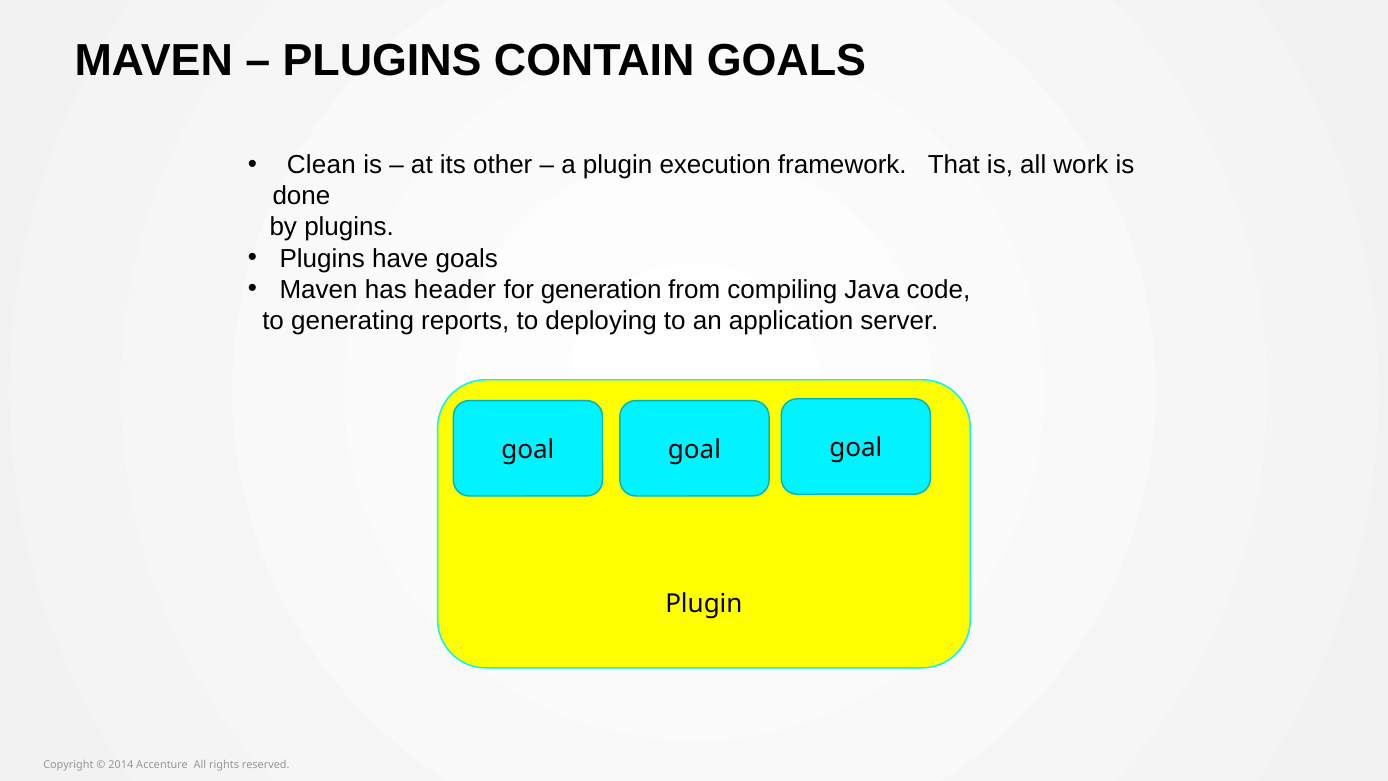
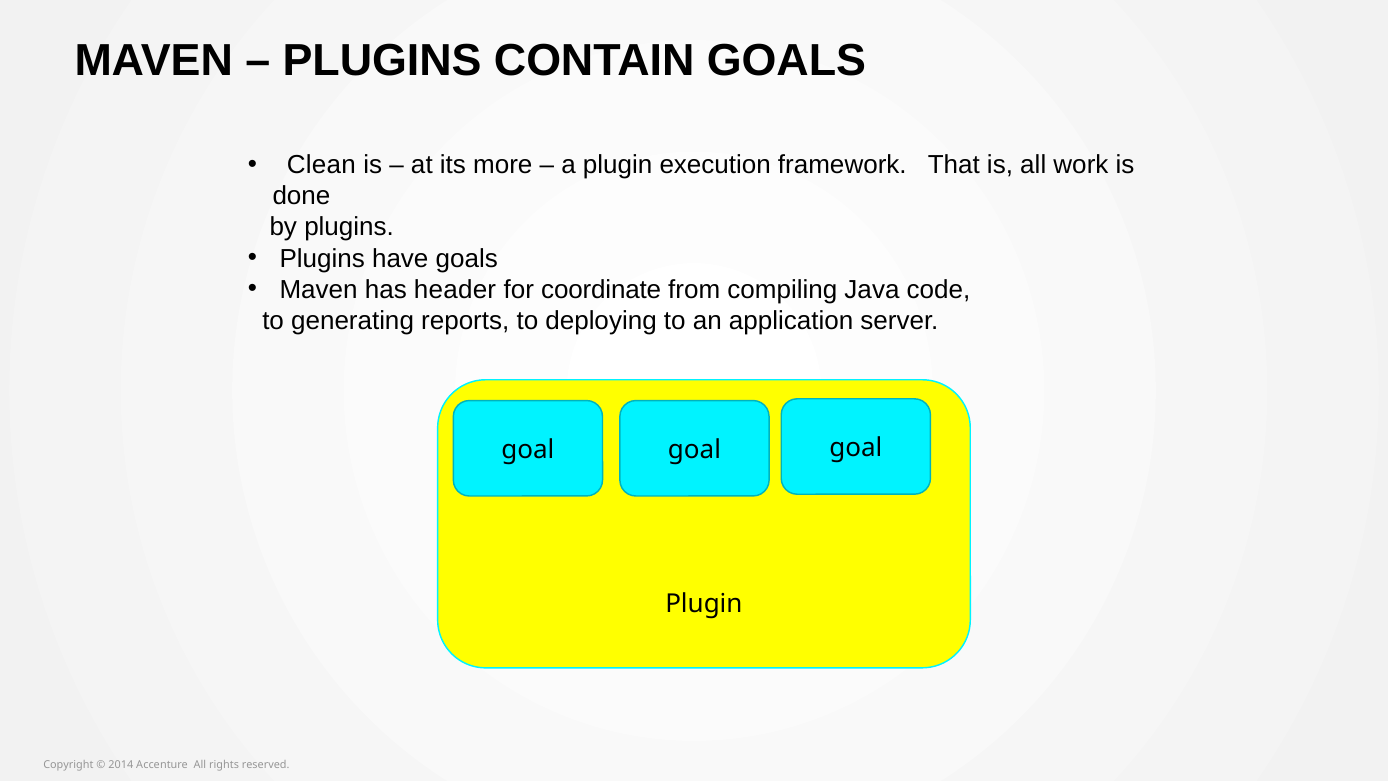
other: other -> more
generation: generation -> coordinate
